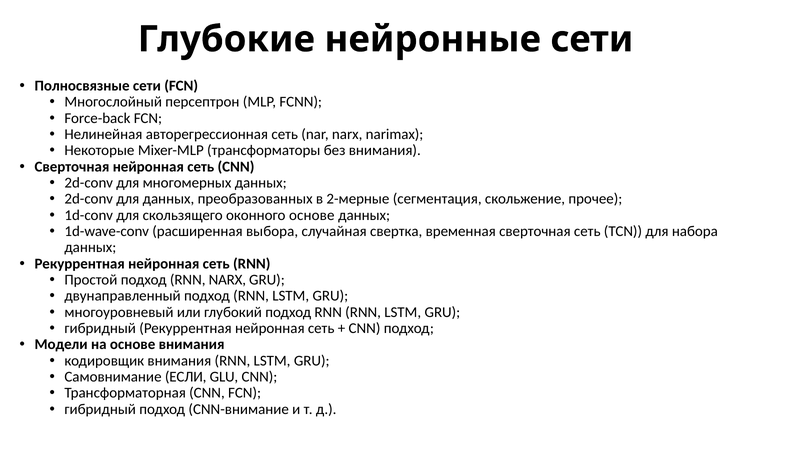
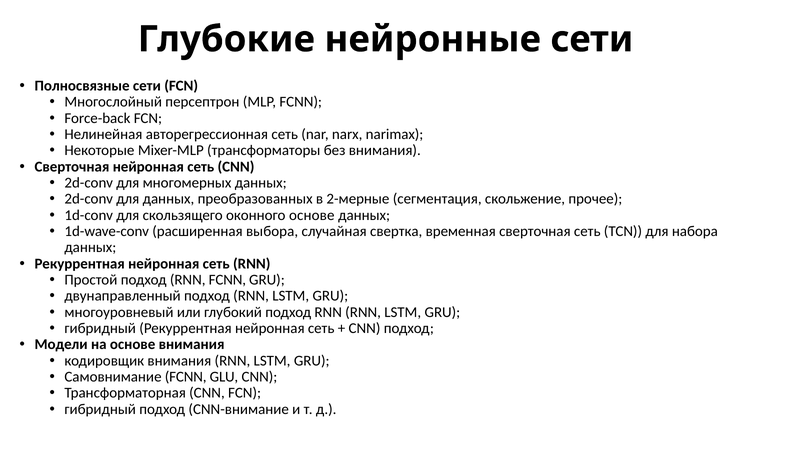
RNN NARX: NARX -> FCNN
Самовнимание ЕСЛИ: ЕСЛИ -> FCNN
